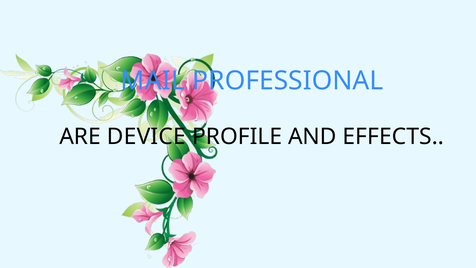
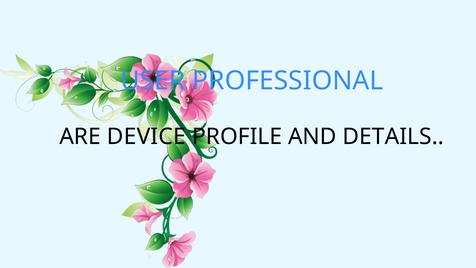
MAIL: MAIL -> USER
EFFECTS: EFFECTS -> DETAILS
